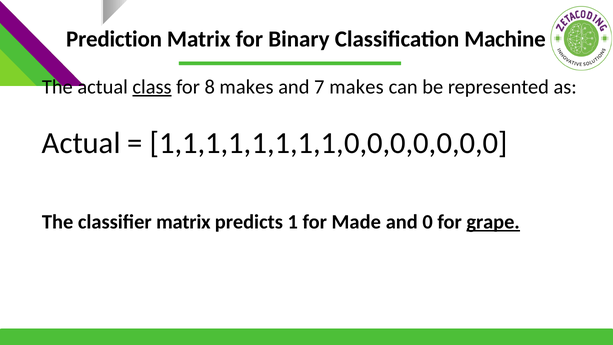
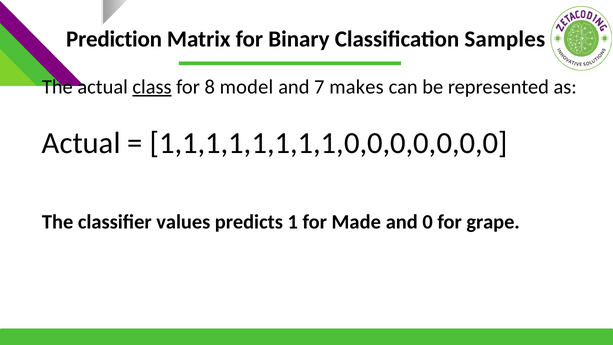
Machine: Machine -> Samples
8 makes: makes -> model
classifier matrix: matrix -> values
grape underline: present -> none
